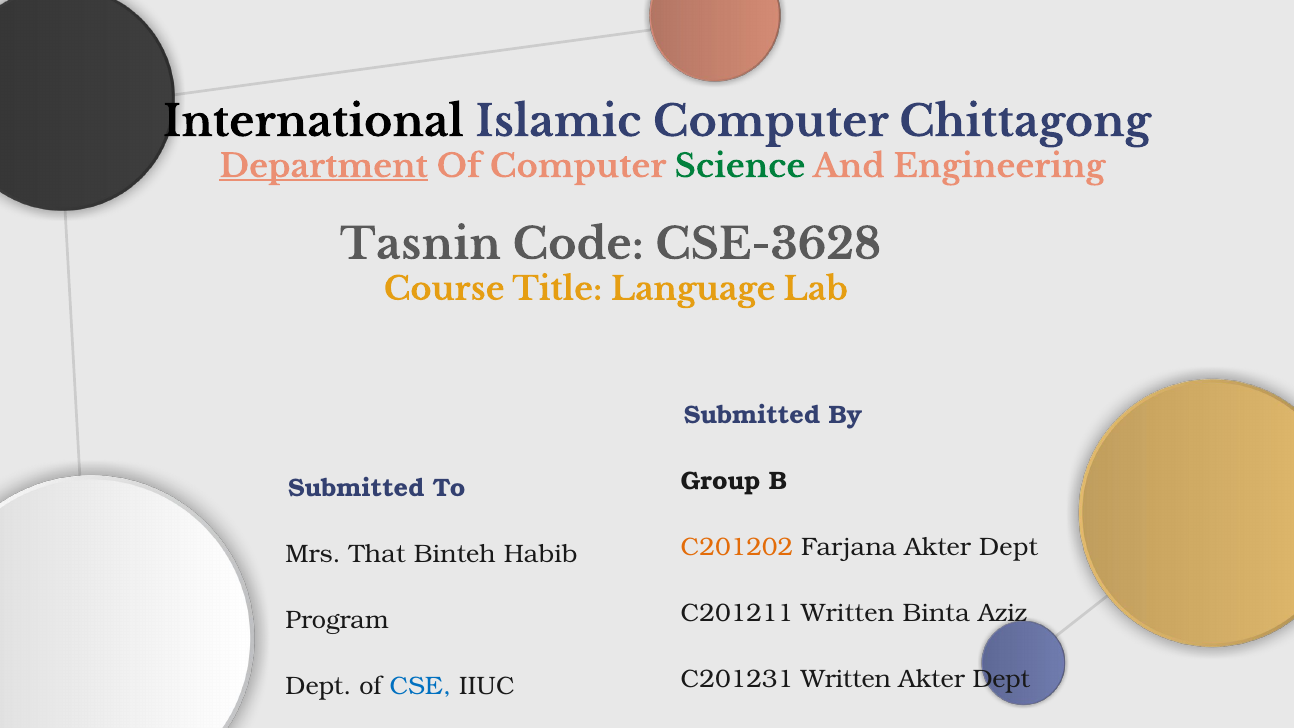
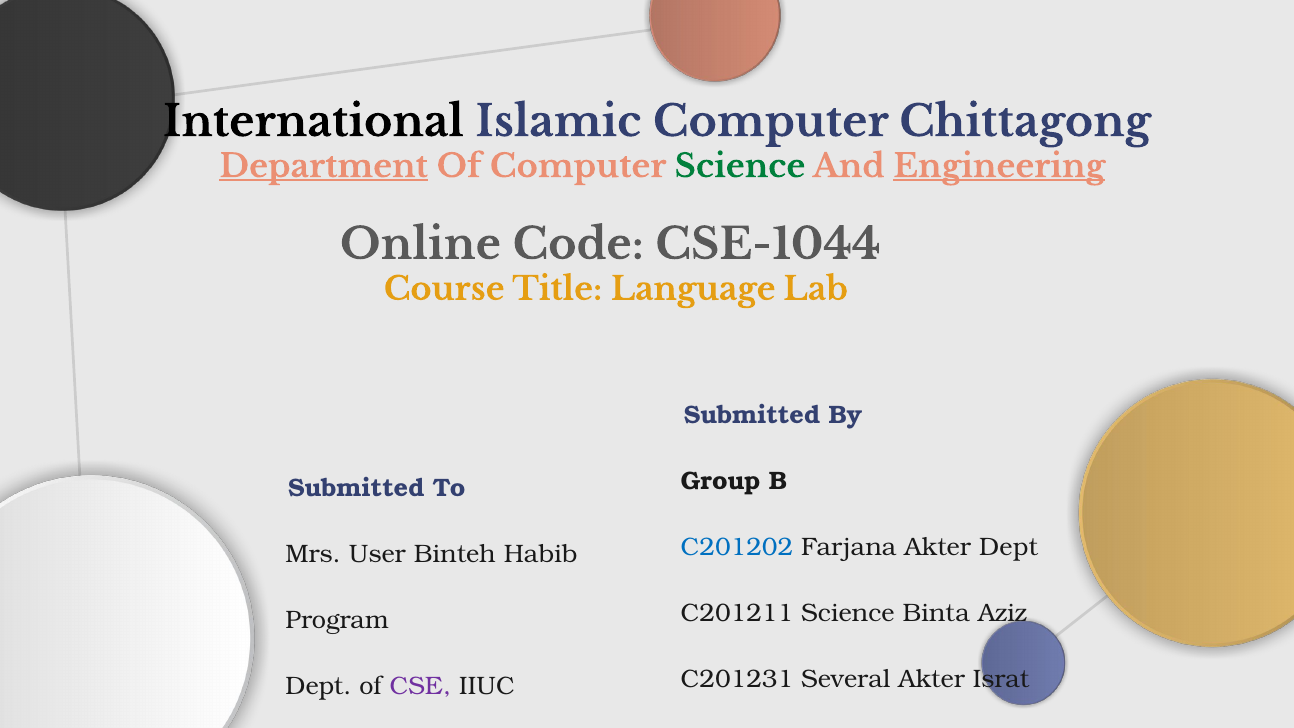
Engineering underline: none -> present
Tasnin at (420, 245): Tasnin -> Online
CSE-3628: CSE-3628 -> CSE-1044
C201202 colour: orange -> blue
That: That -> User
C201211 Written: Written -> Science
C201231 Written: Written -> Several
Dept at (1001, 680): Dept -> Israt
CSE colour: blue -> purple
